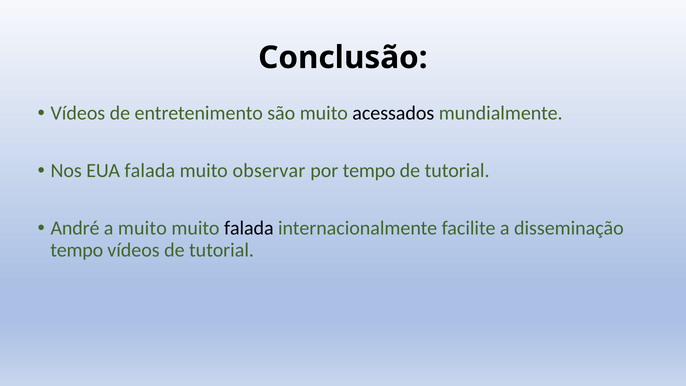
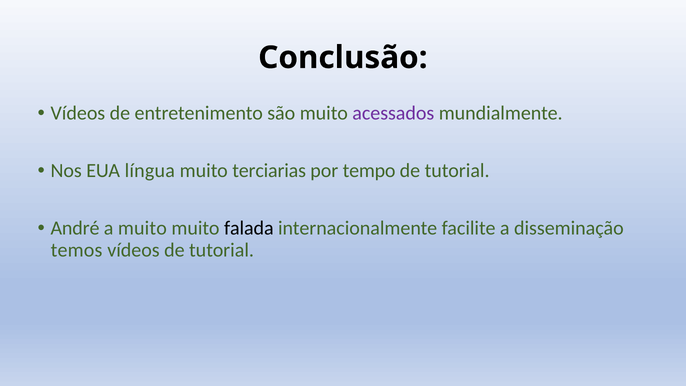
acessados colour: black -> purple
EUA falada: falada -> língua
observar: observar -> terciarias
tempo at (77, 250): tempo -> temos
